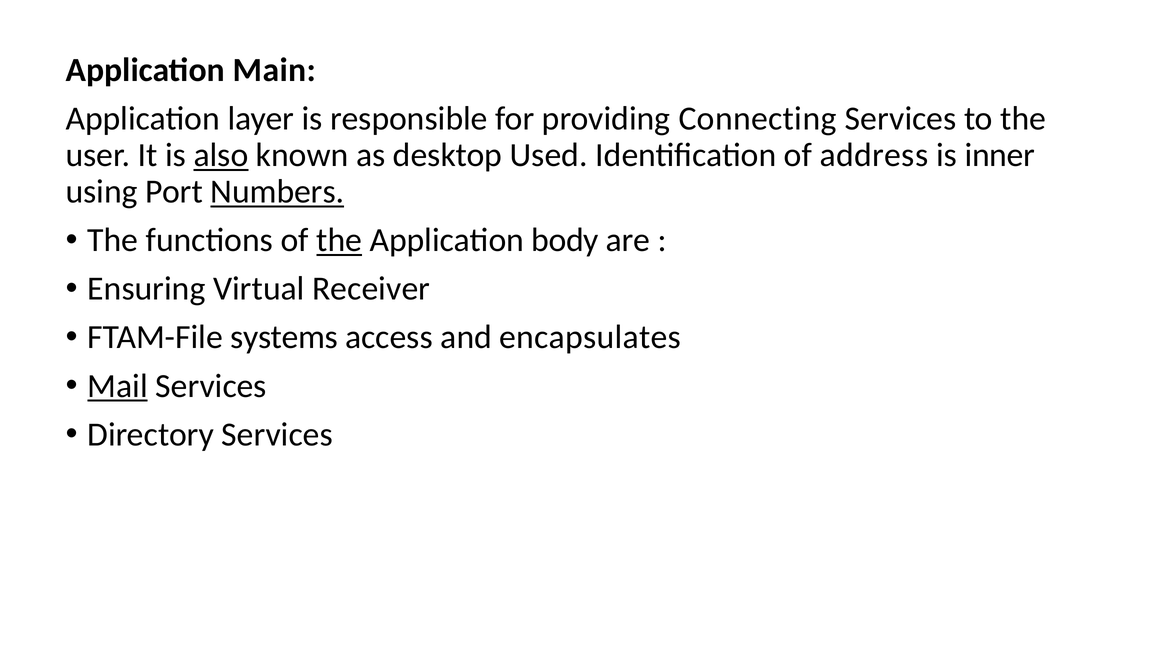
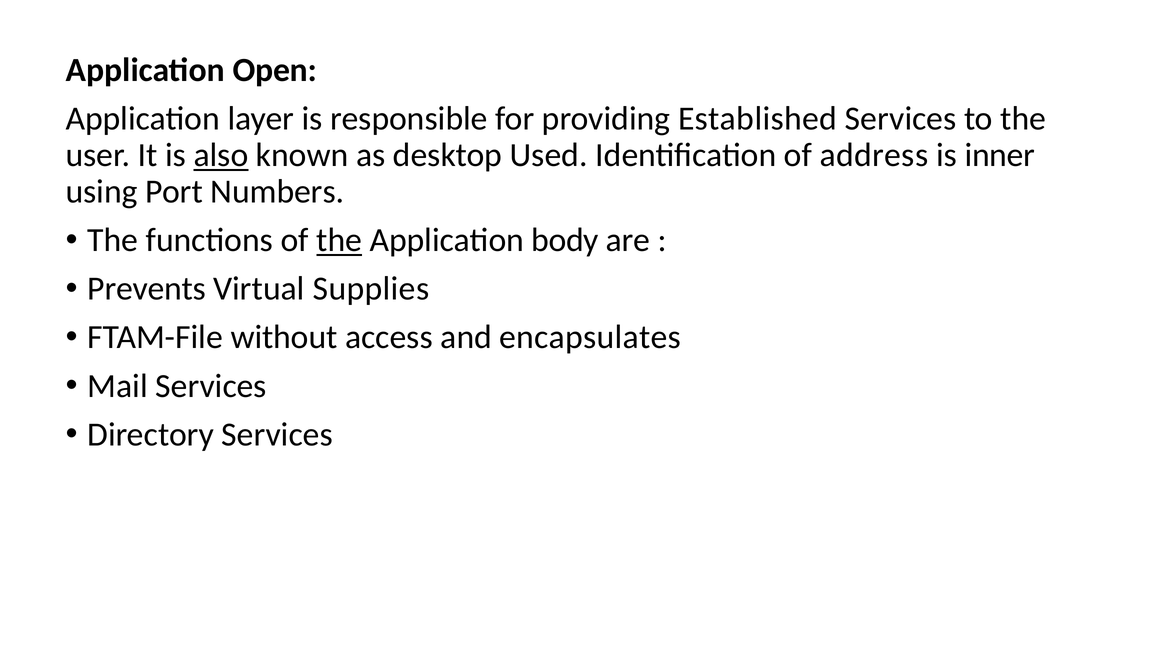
Main: Main -> Open
Connecting: Connecting -> Established
Numbers underline: present -> none
Ensuring: Ensuring -> Prevents
Receiver: Receiver -> Supplies
systems: systems -> without
Mail underline: present -> none
